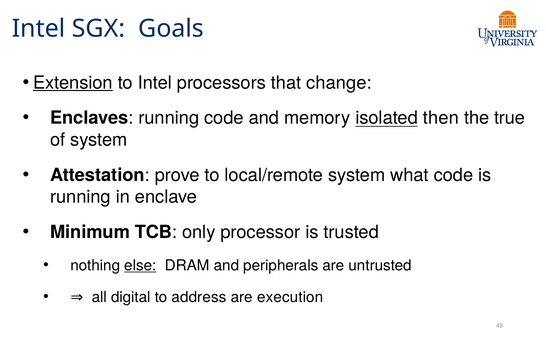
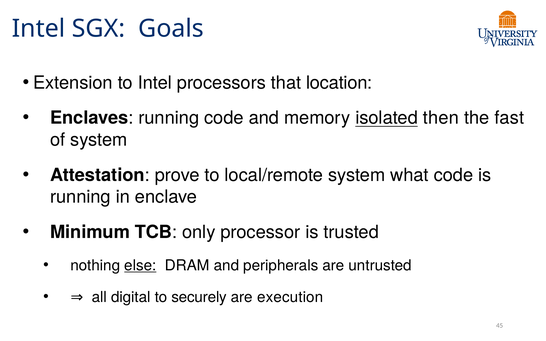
Extension underline: present -> none
change: change -> location
true: true -> fast
address: address -> securely
